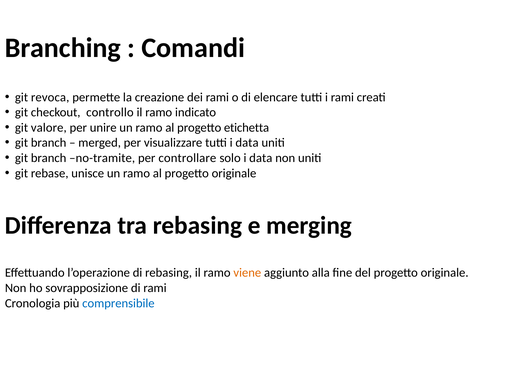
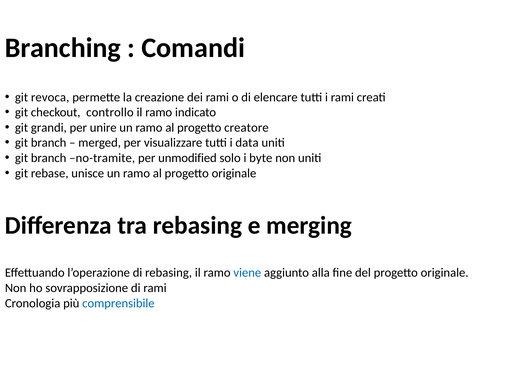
valore: valore -> grandi
etichetta: etichetta -> creatore
controllare: controllare -> unmodified
solo i data: data -> byte
viene colour: orange -> blue
